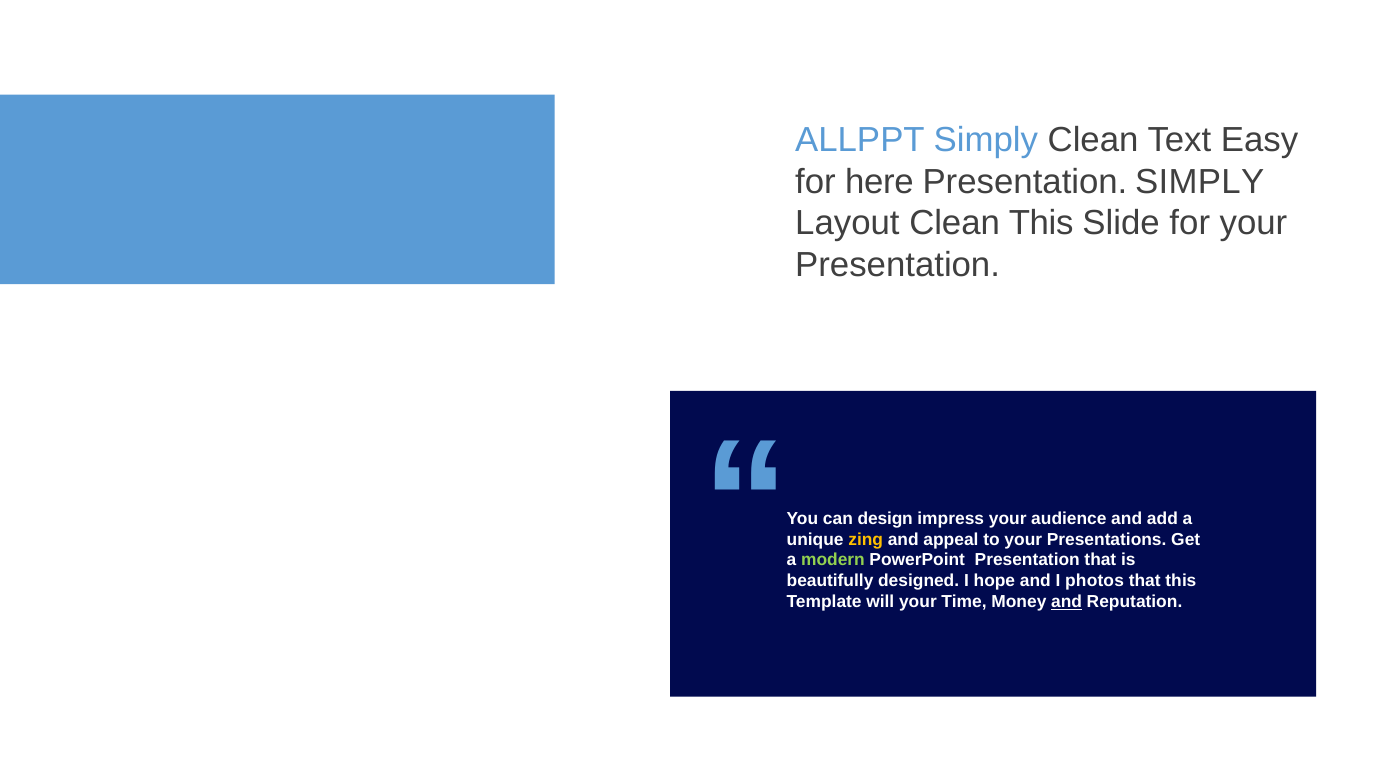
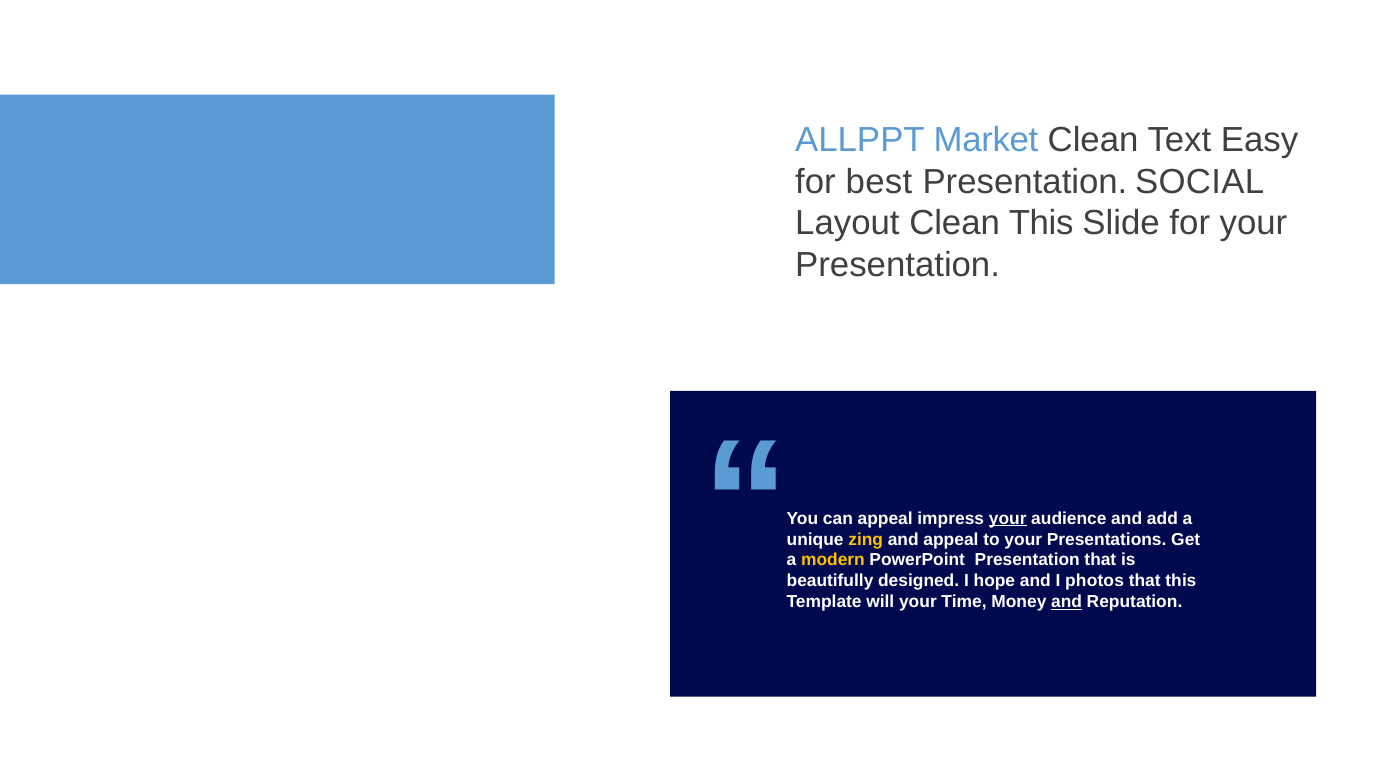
ALLPPT Simply: Simply -> Market
here: here -> best
Presentation SIMPLY: SIMPLY -> SOCIAL
can design: design -> appeal
your at (1008, 519) underline: none -> present
modern colour: light green -> yellow
